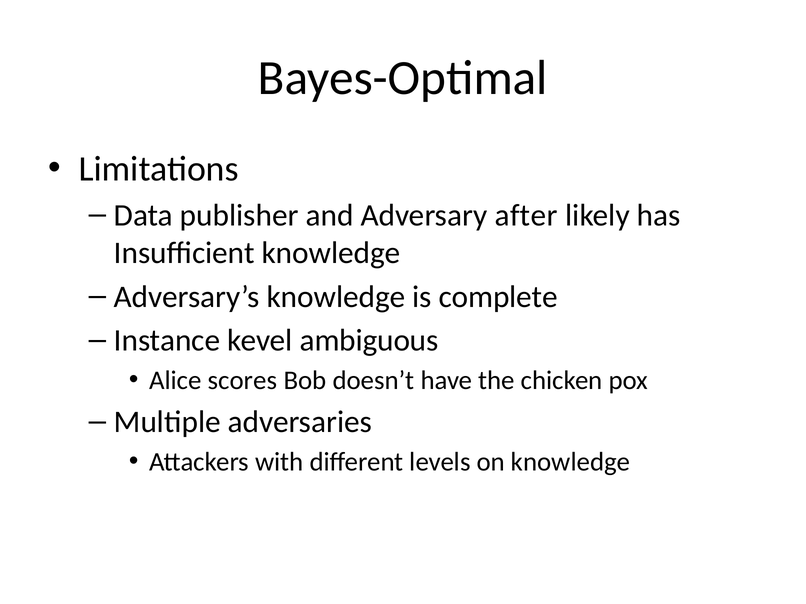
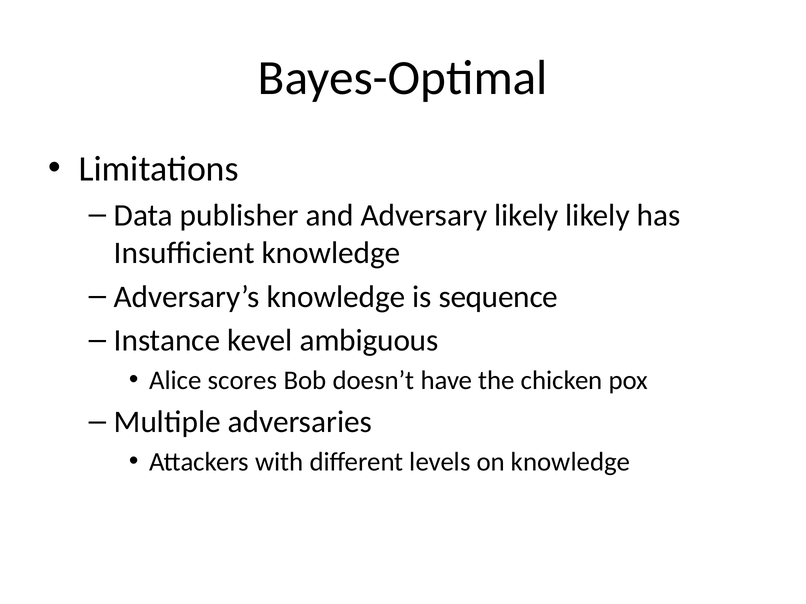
Adversary after: after -> likely
complete: complete -> sequence
